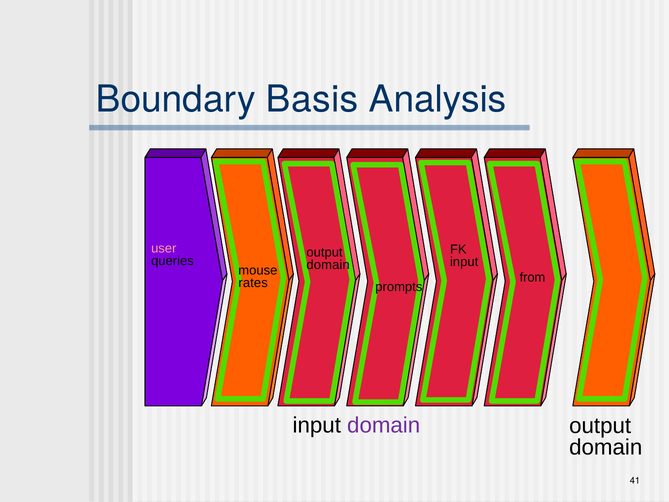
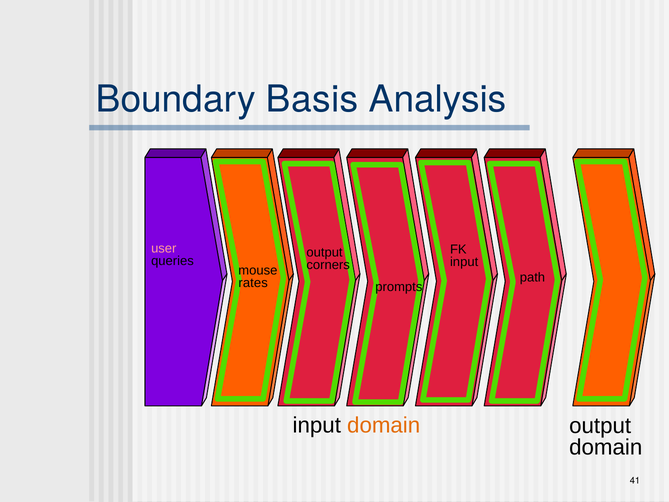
domain at (328, 265): domain -> corners
from: from -> path
domain at (384, 425) colour: purple -> orange
